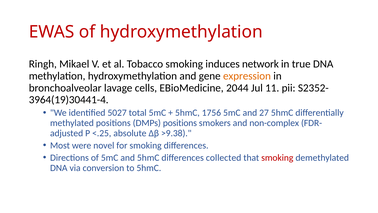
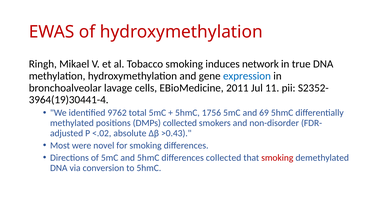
expression colour: orange -> blue
2044: 2044 -> 2011
5027: 5027 -> 9762
27: 27 -> 69
DMPs positions: positions -> collected
non-complex: non-complex -> non-disorder
<.25: <.25 -> <.02
>9.38: >9.38 -> >0.43
